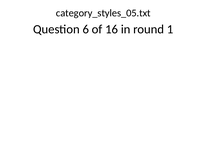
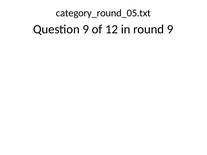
category_styles_05.txt: category_styles_05.txt -> category_round_05.txt
Question 6: 6 -> 9
16: 16 -> 12
round 1: 1 -> 9
